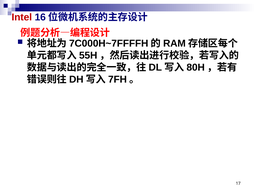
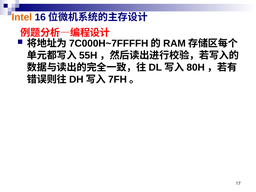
Intel colour: red -> orange
